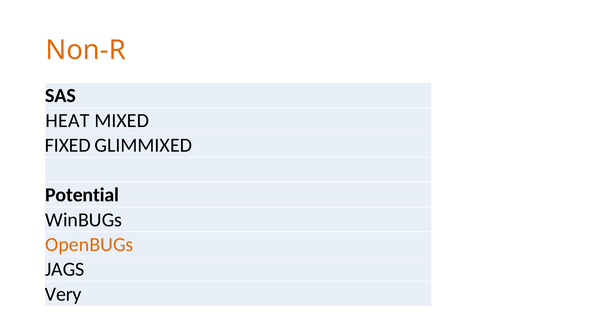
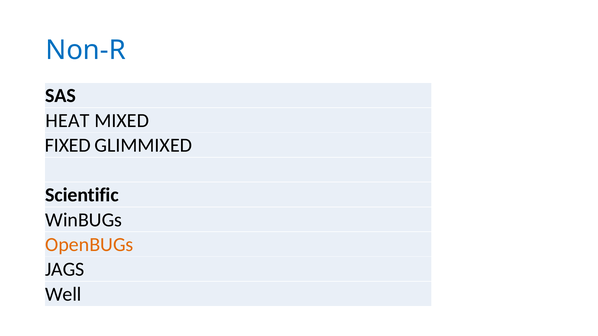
Non-R colour: orange -> blue
Potential: Potential -> Scientific
Very: Very -> Well
